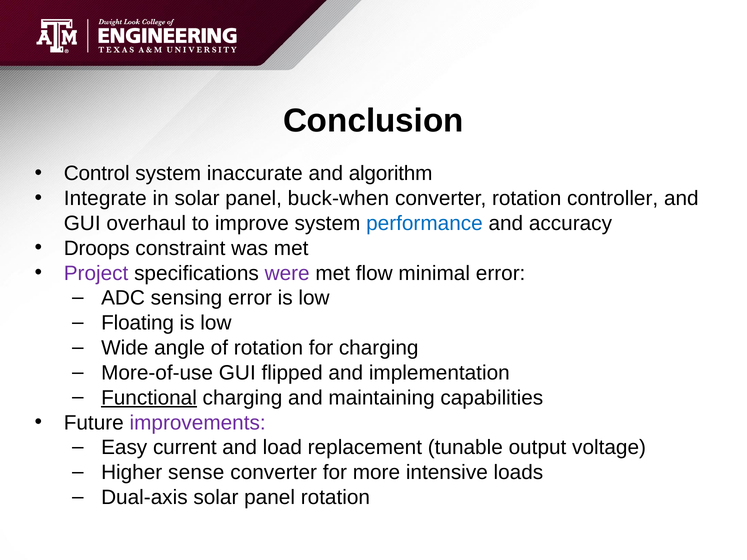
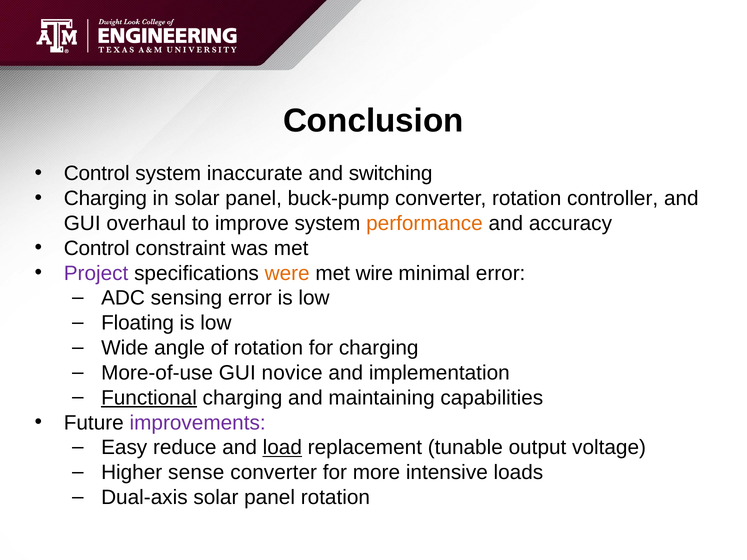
algorithm: algorithm -> switching
Integrate at (105, 198): Integrate -> Charging
buck-when: buck-when -> buck-pump
performance colour: blue -> orange
Droops at (97, 248): Droops -> Control
were colour: purple -> orange
flow: flow -> wire
flipped: flipped -> novice
current: current -> reduce
load underline: none -> present
